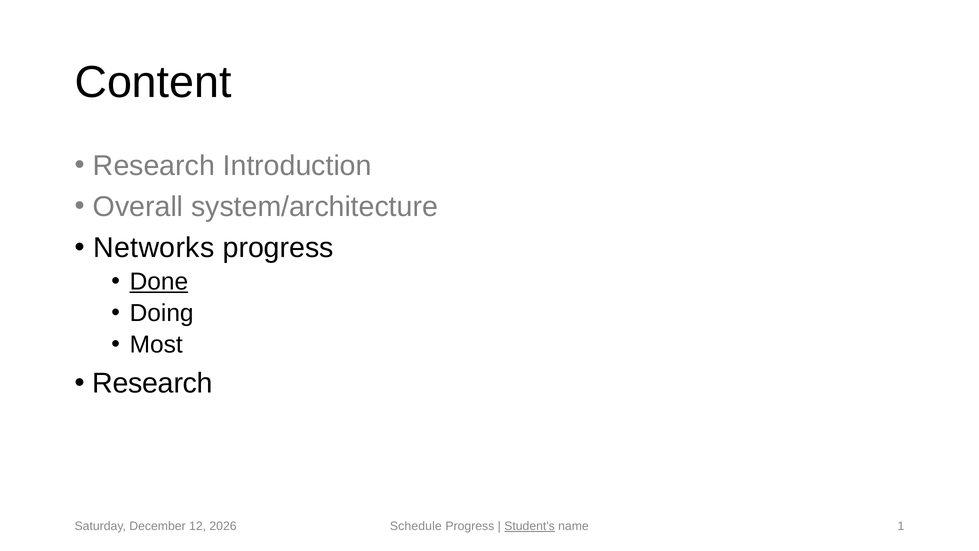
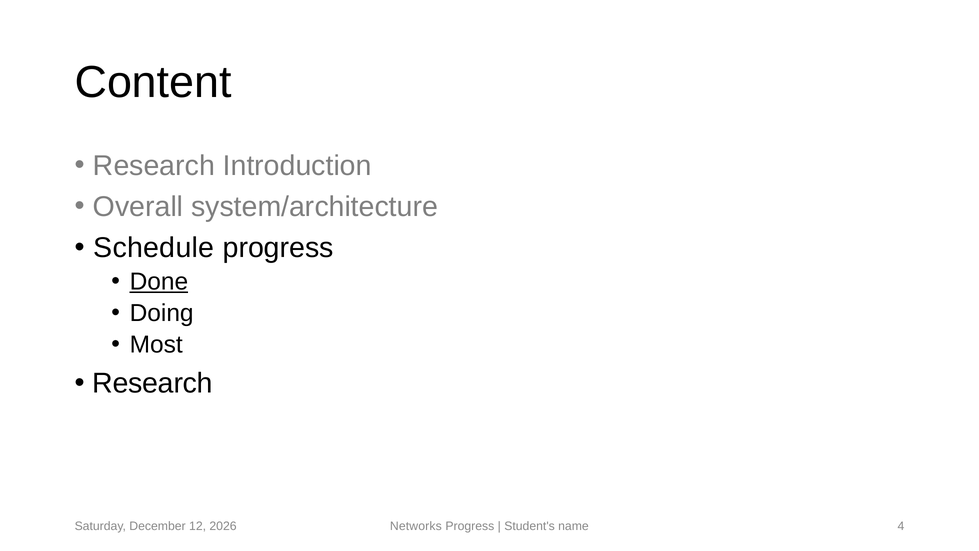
Networks: Networks -> Schedule
Schedule: Schedule -> Networks
Student's underline: present -> none
1: 1 -> 4
